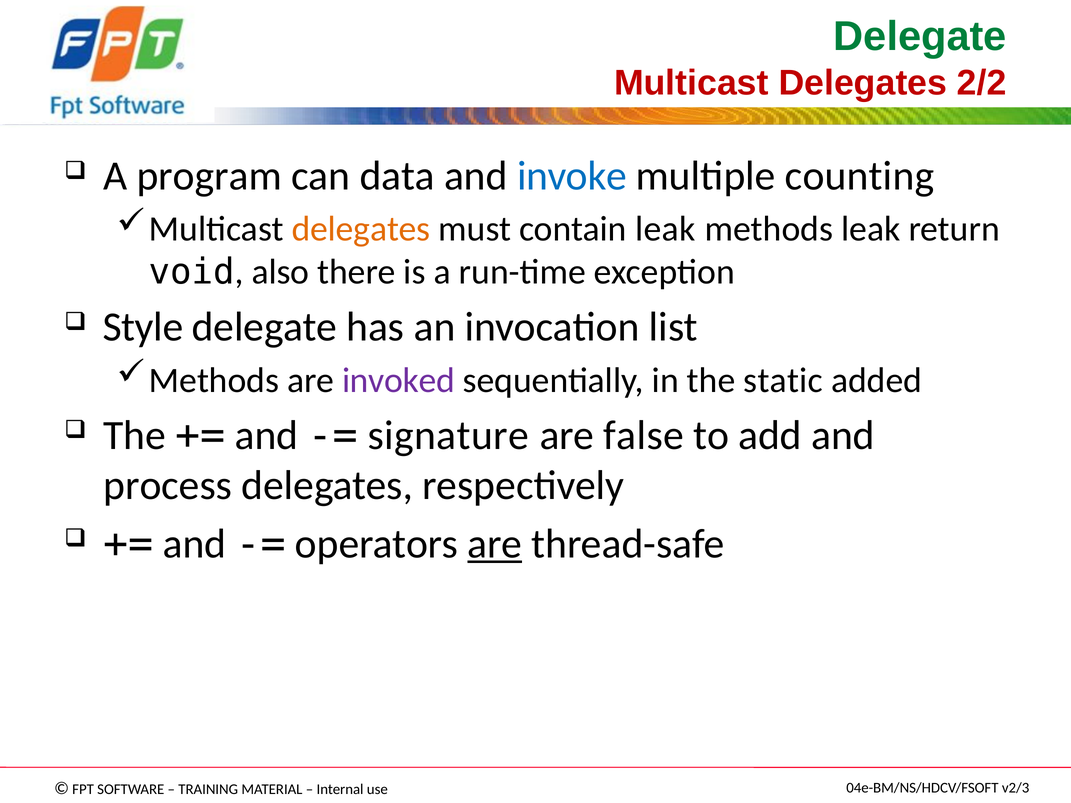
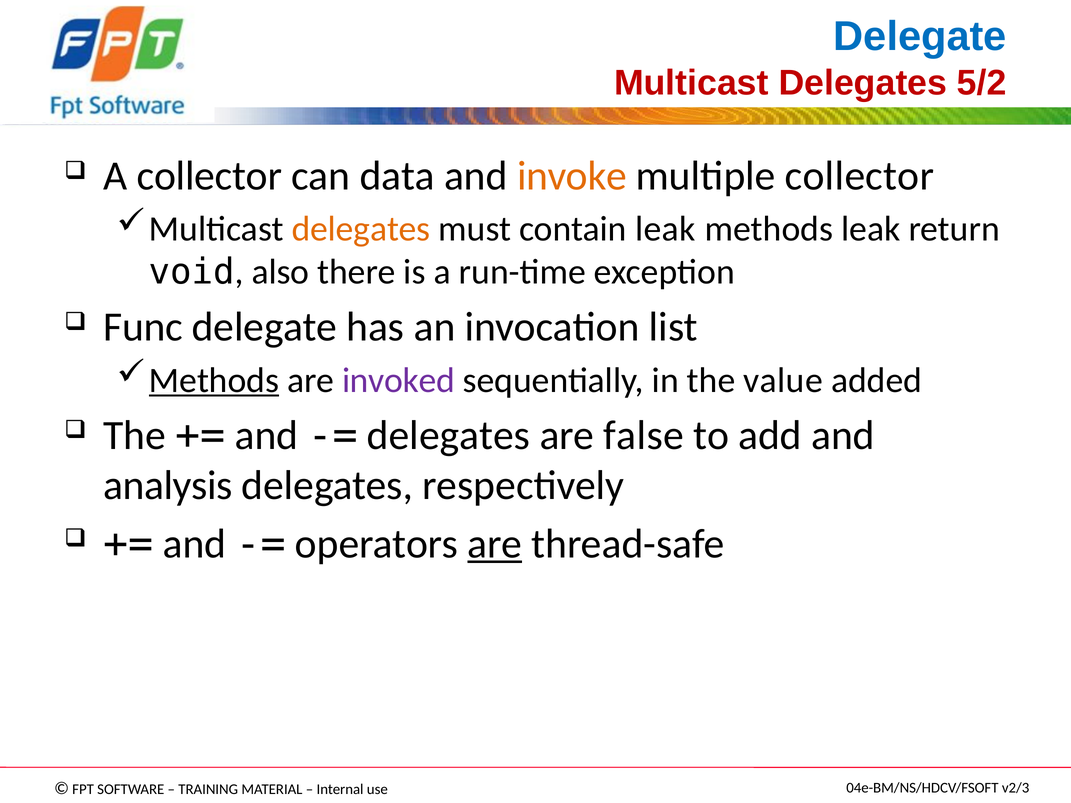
Delegate at (920, 37) colour: green -> blue
2/2: 2/2 -> 5/2
A program: program -> collector
invoke colour: blue -> orange
multiple counting: counting -> collector
Style: Style -> Func
Methods at (214, 380) underline: none -> present
static: static -> value
signature at (448, 436): signature -> delegates
process: process -> analysis
